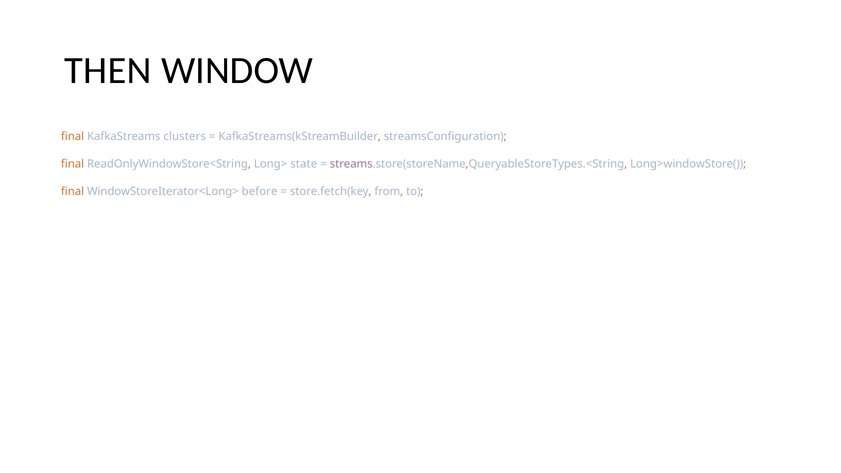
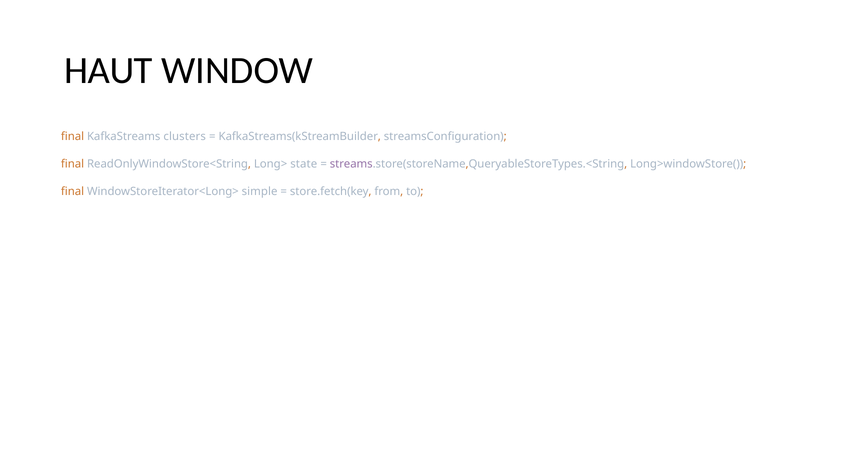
THEN: THEN -> HAUT
before: before -> simple
